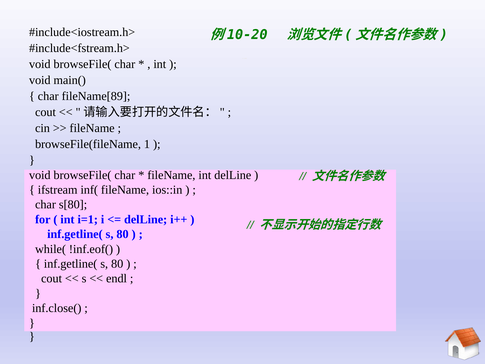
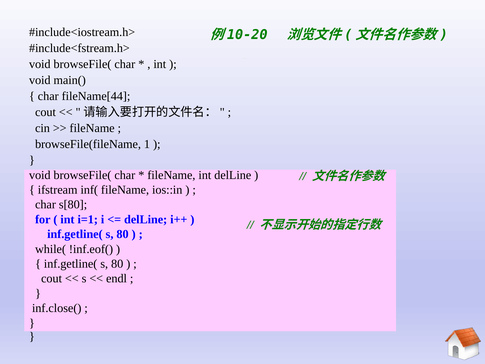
fileName[89: fileName[89 -> fileName[44
